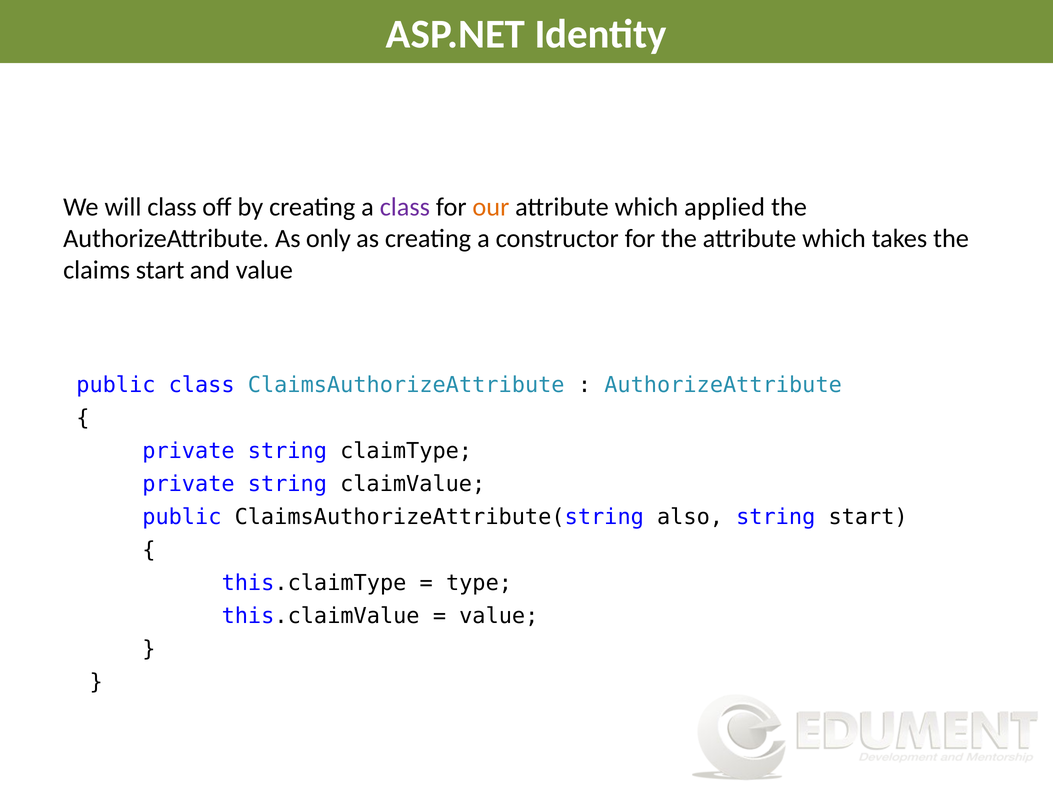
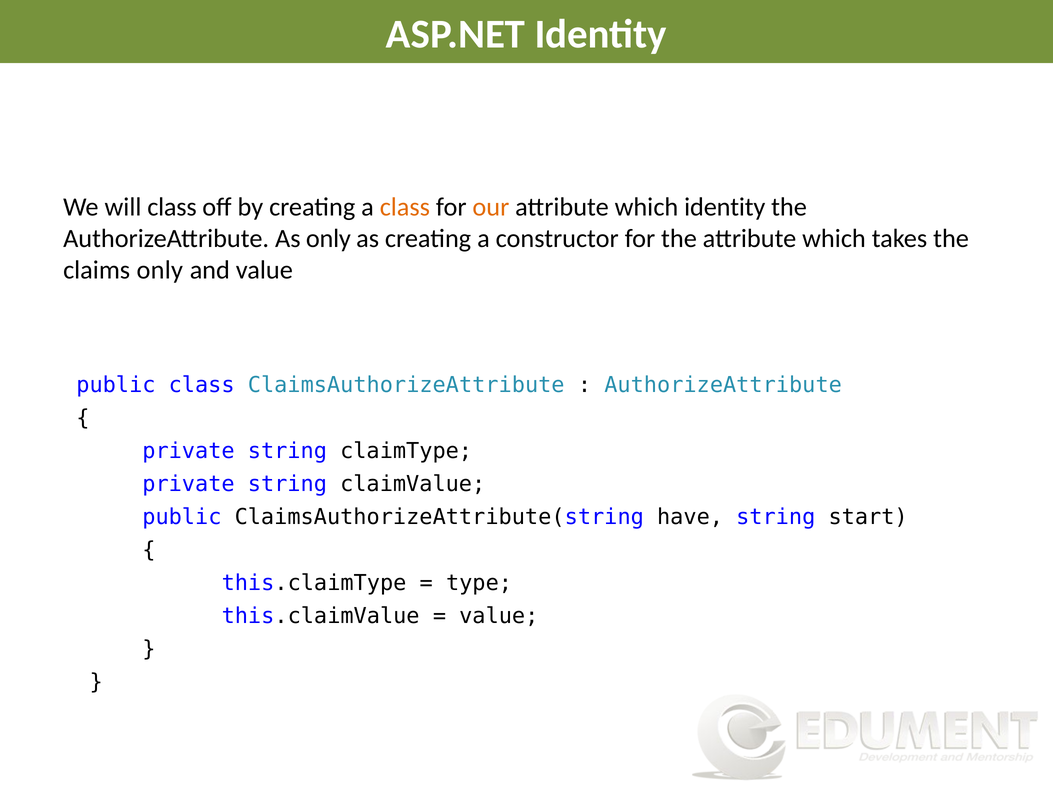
class at (405, 207) colour: purple -> orange
which applied: applied -> identity
claims start: start -> only
also: also -> have
